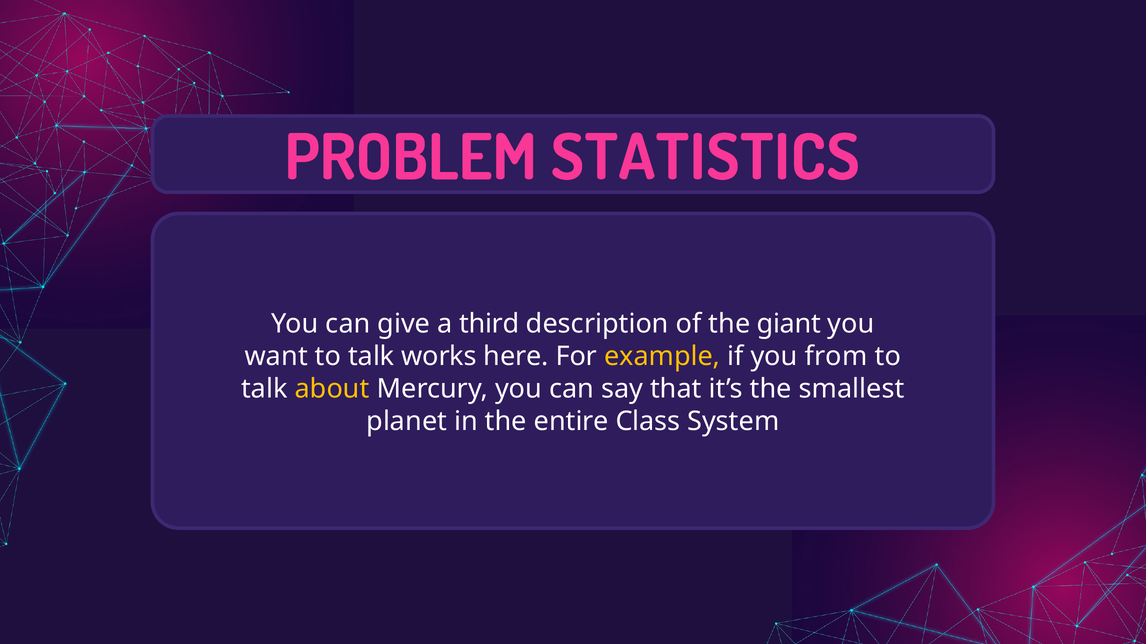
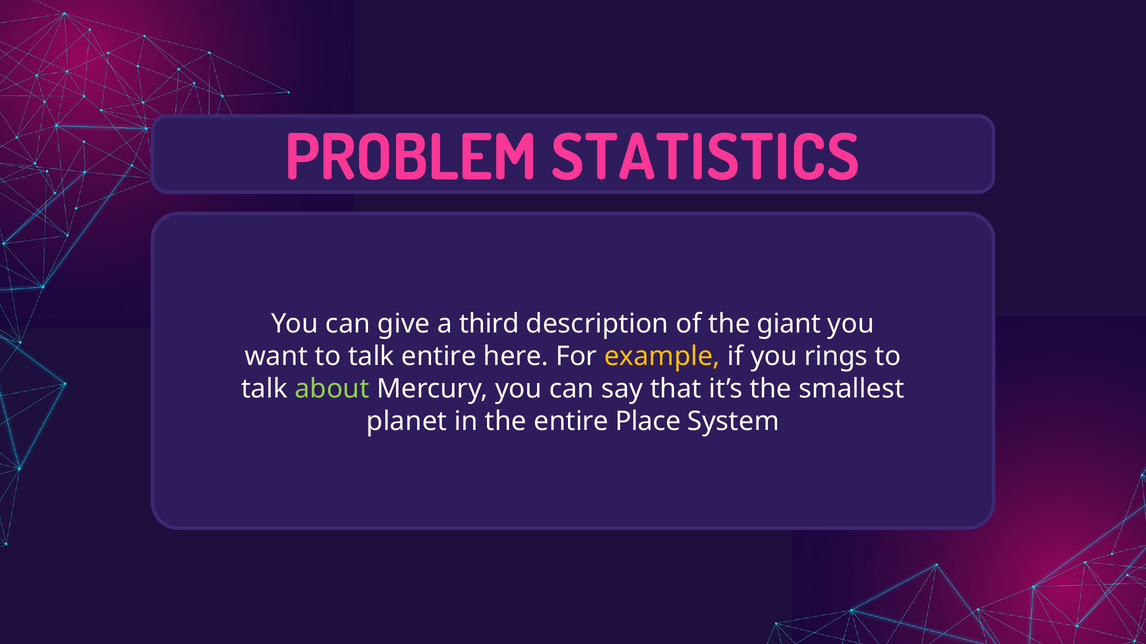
talk works: works -> entire
from: from -> rings
about colour: yellow -> light green
Class: Class -> Place
